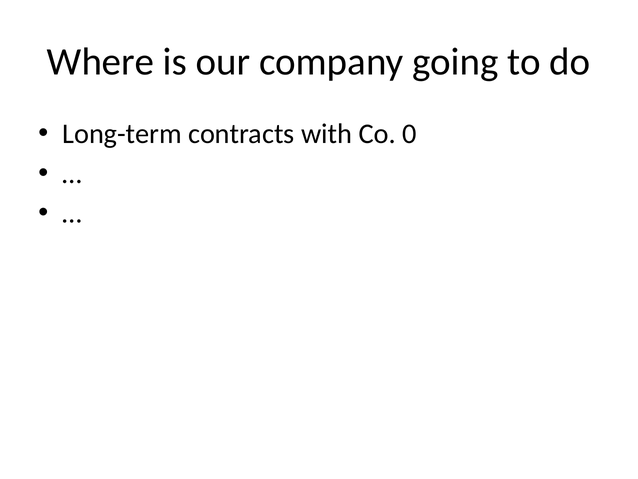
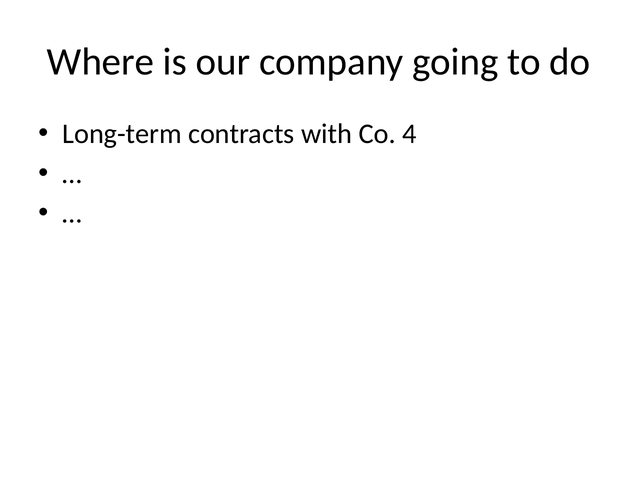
0: 0 -> 4
